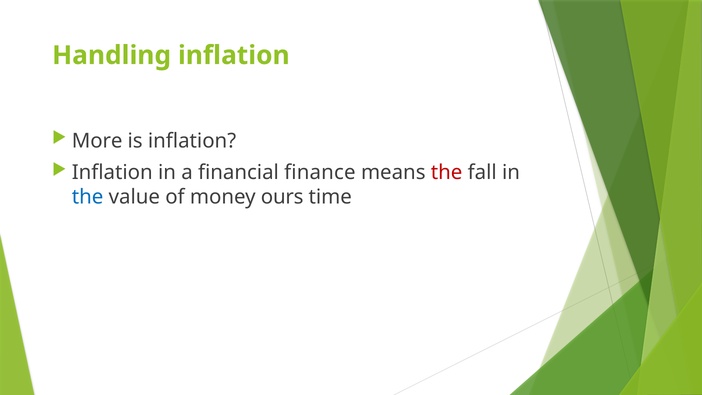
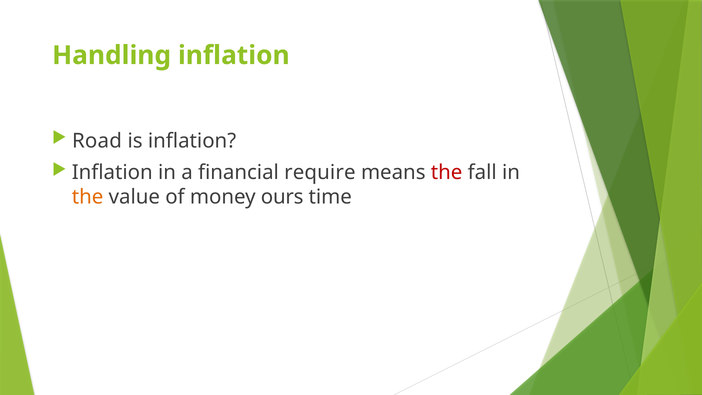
More: More -> Road
finance: finance -> require
the at (88, 197) colour: blue -> orange
